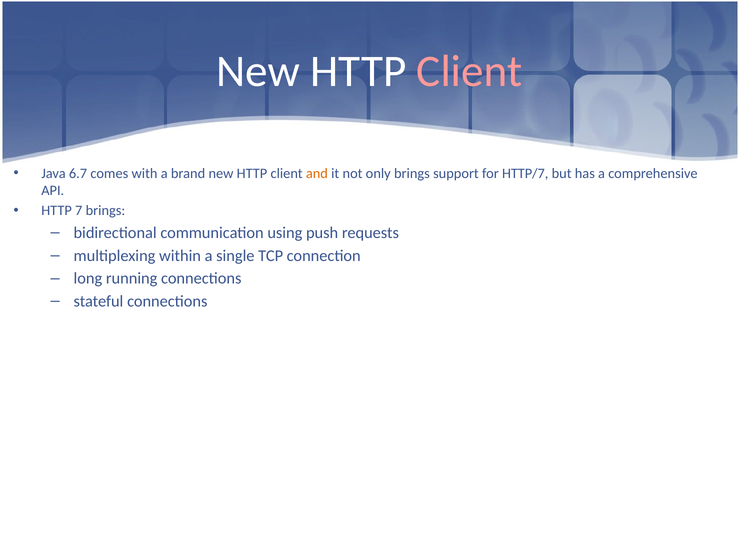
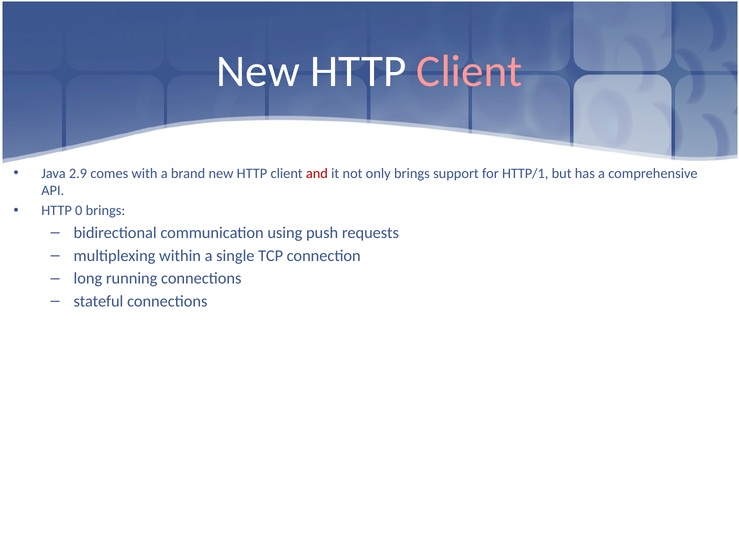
6.7: 6.7 -> 2.9
and colour: orange -> red
HTTP/7: HTTP/7 -> HTTP/1
7: 7 -> 0
